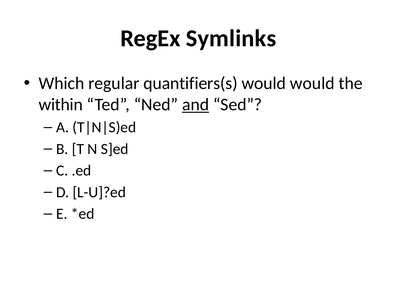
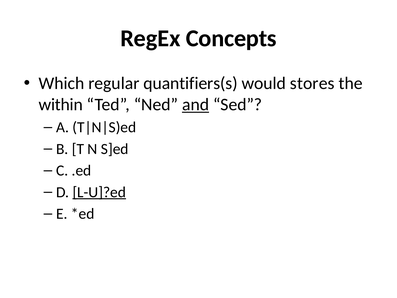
Symlinks: Symlinks -> Concepts
would would: would -> stores
L-U]?ed underline: none -> present
